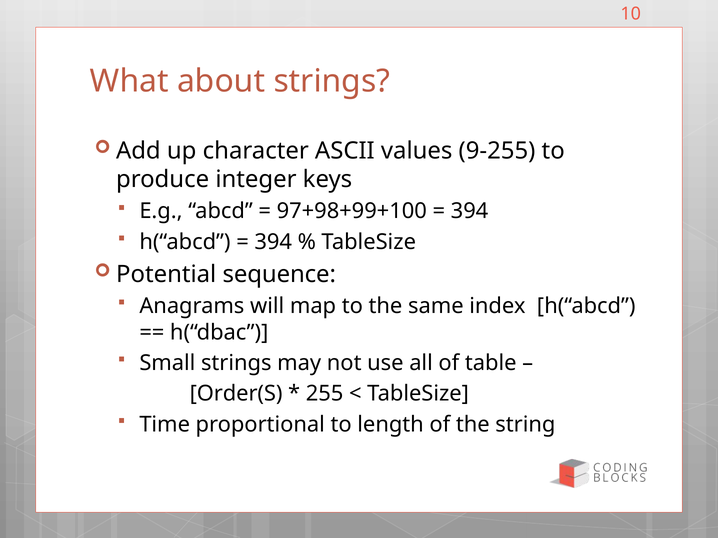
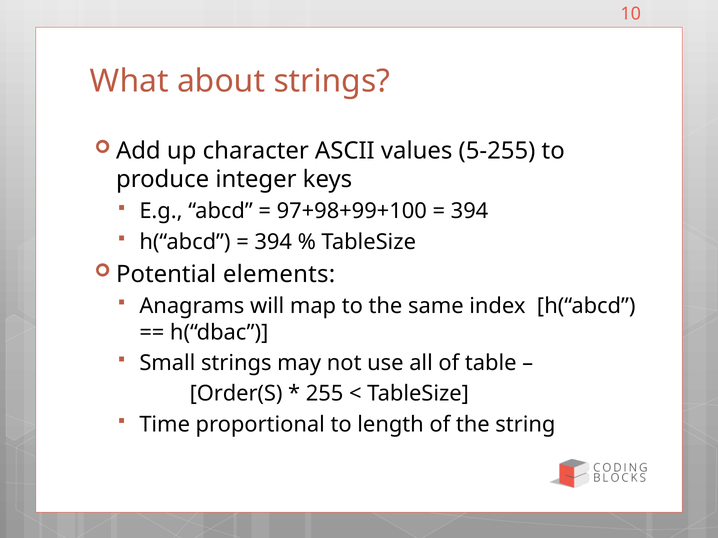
9-255: 9-255 -> 5-255
sequence: sequence -> elements
